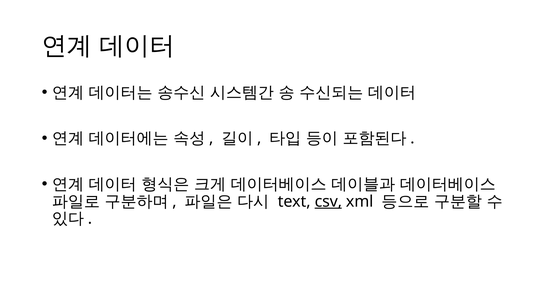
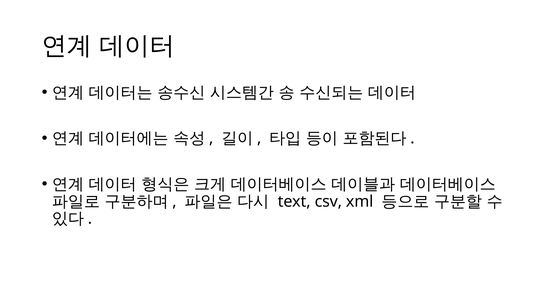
csv underline: present -> none
